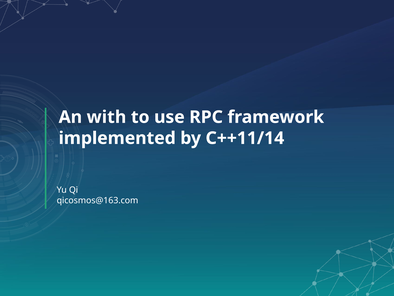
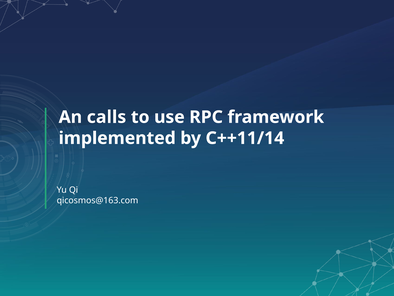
with: with -> calls
